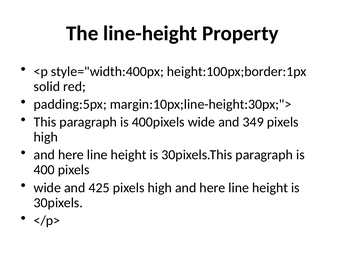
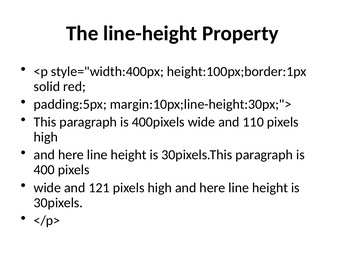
349: 349 -> 110
425: 425 -> 121
